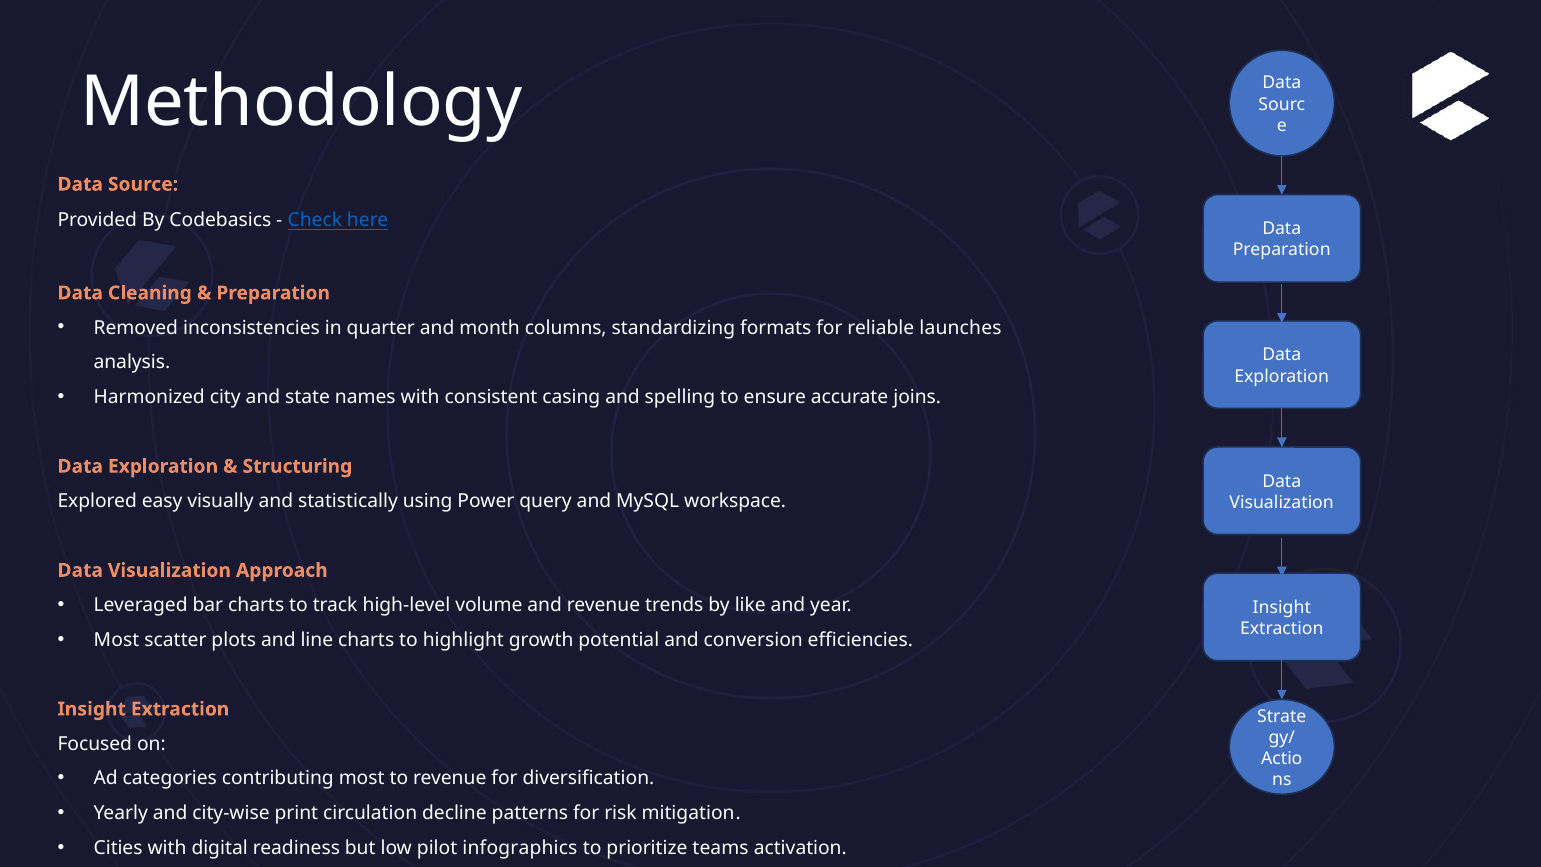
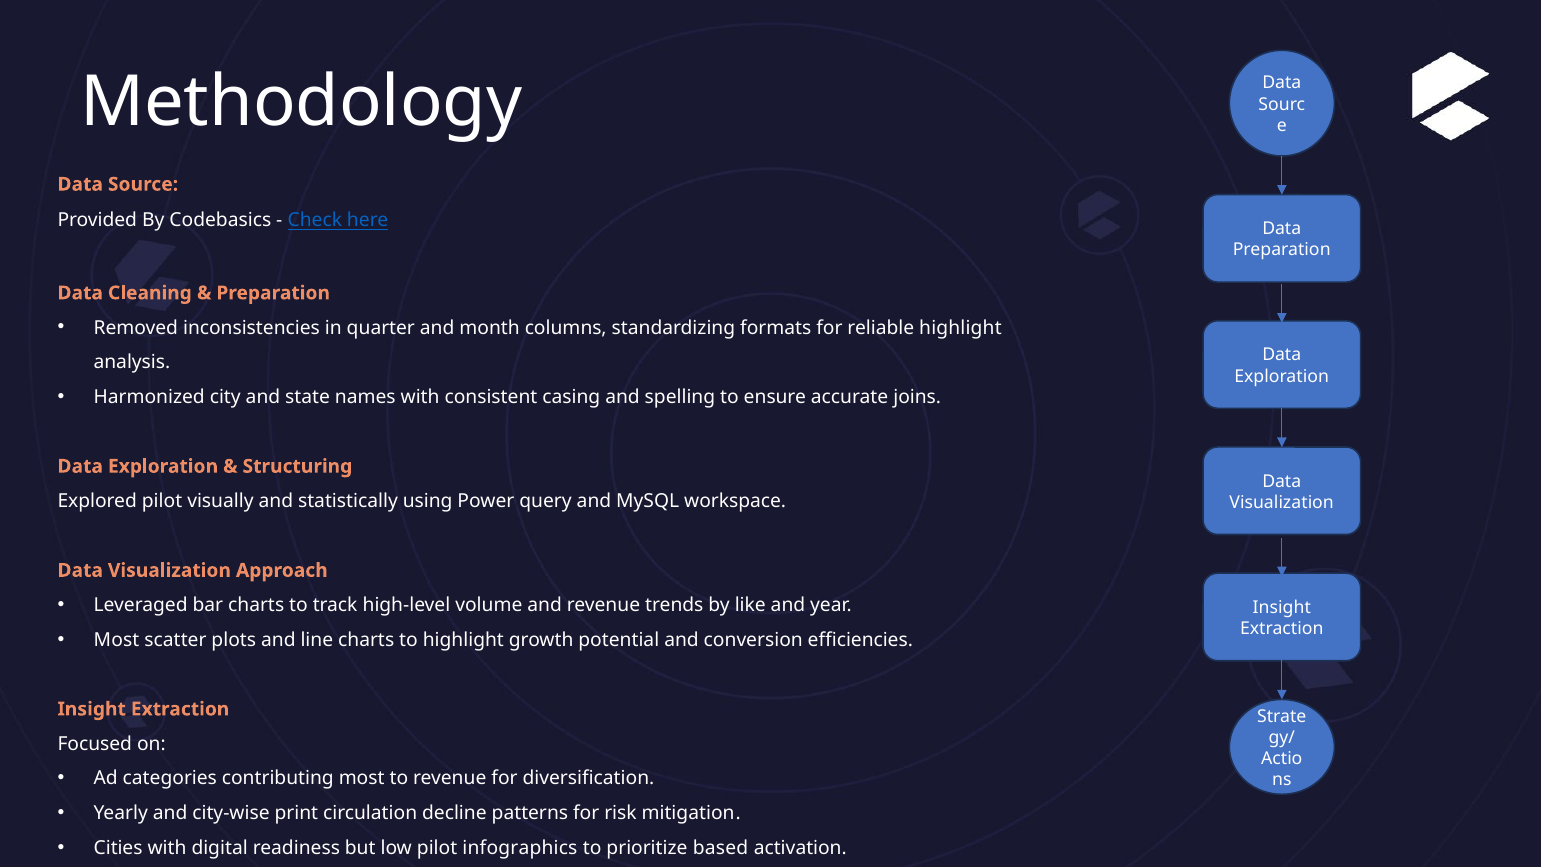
reliable launches: launches -> highlight
Explored easy: easy -> pilot
teams: teams -> based
